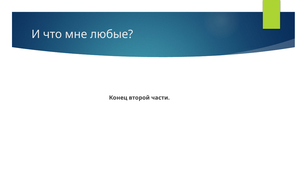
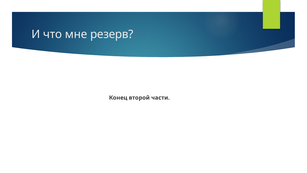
любые: любые -> резерв
